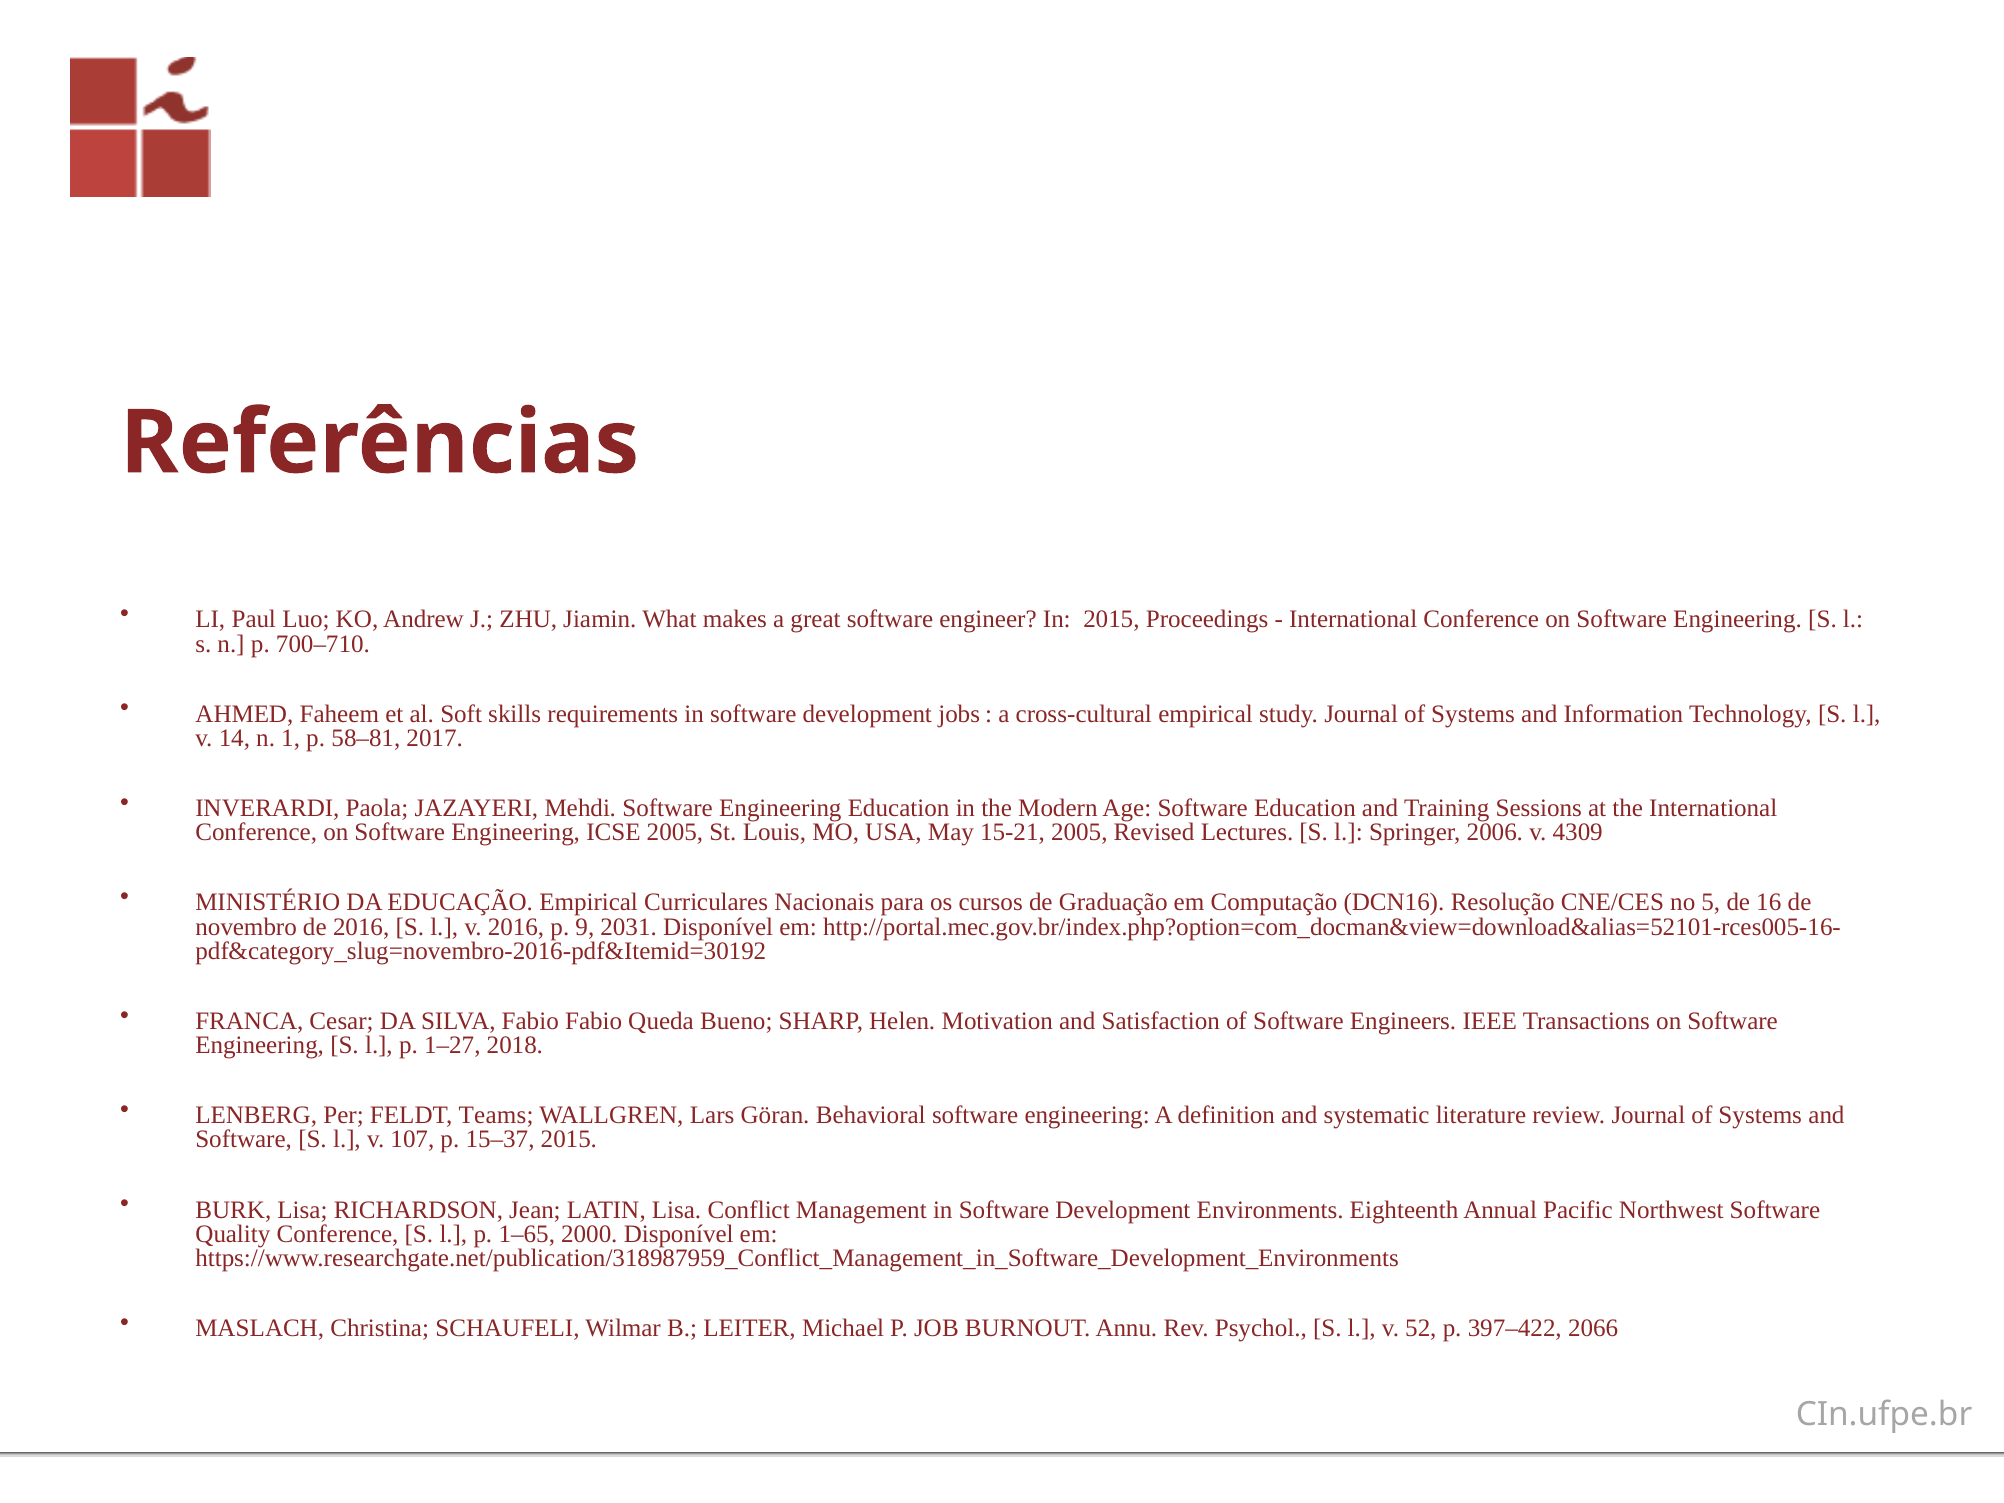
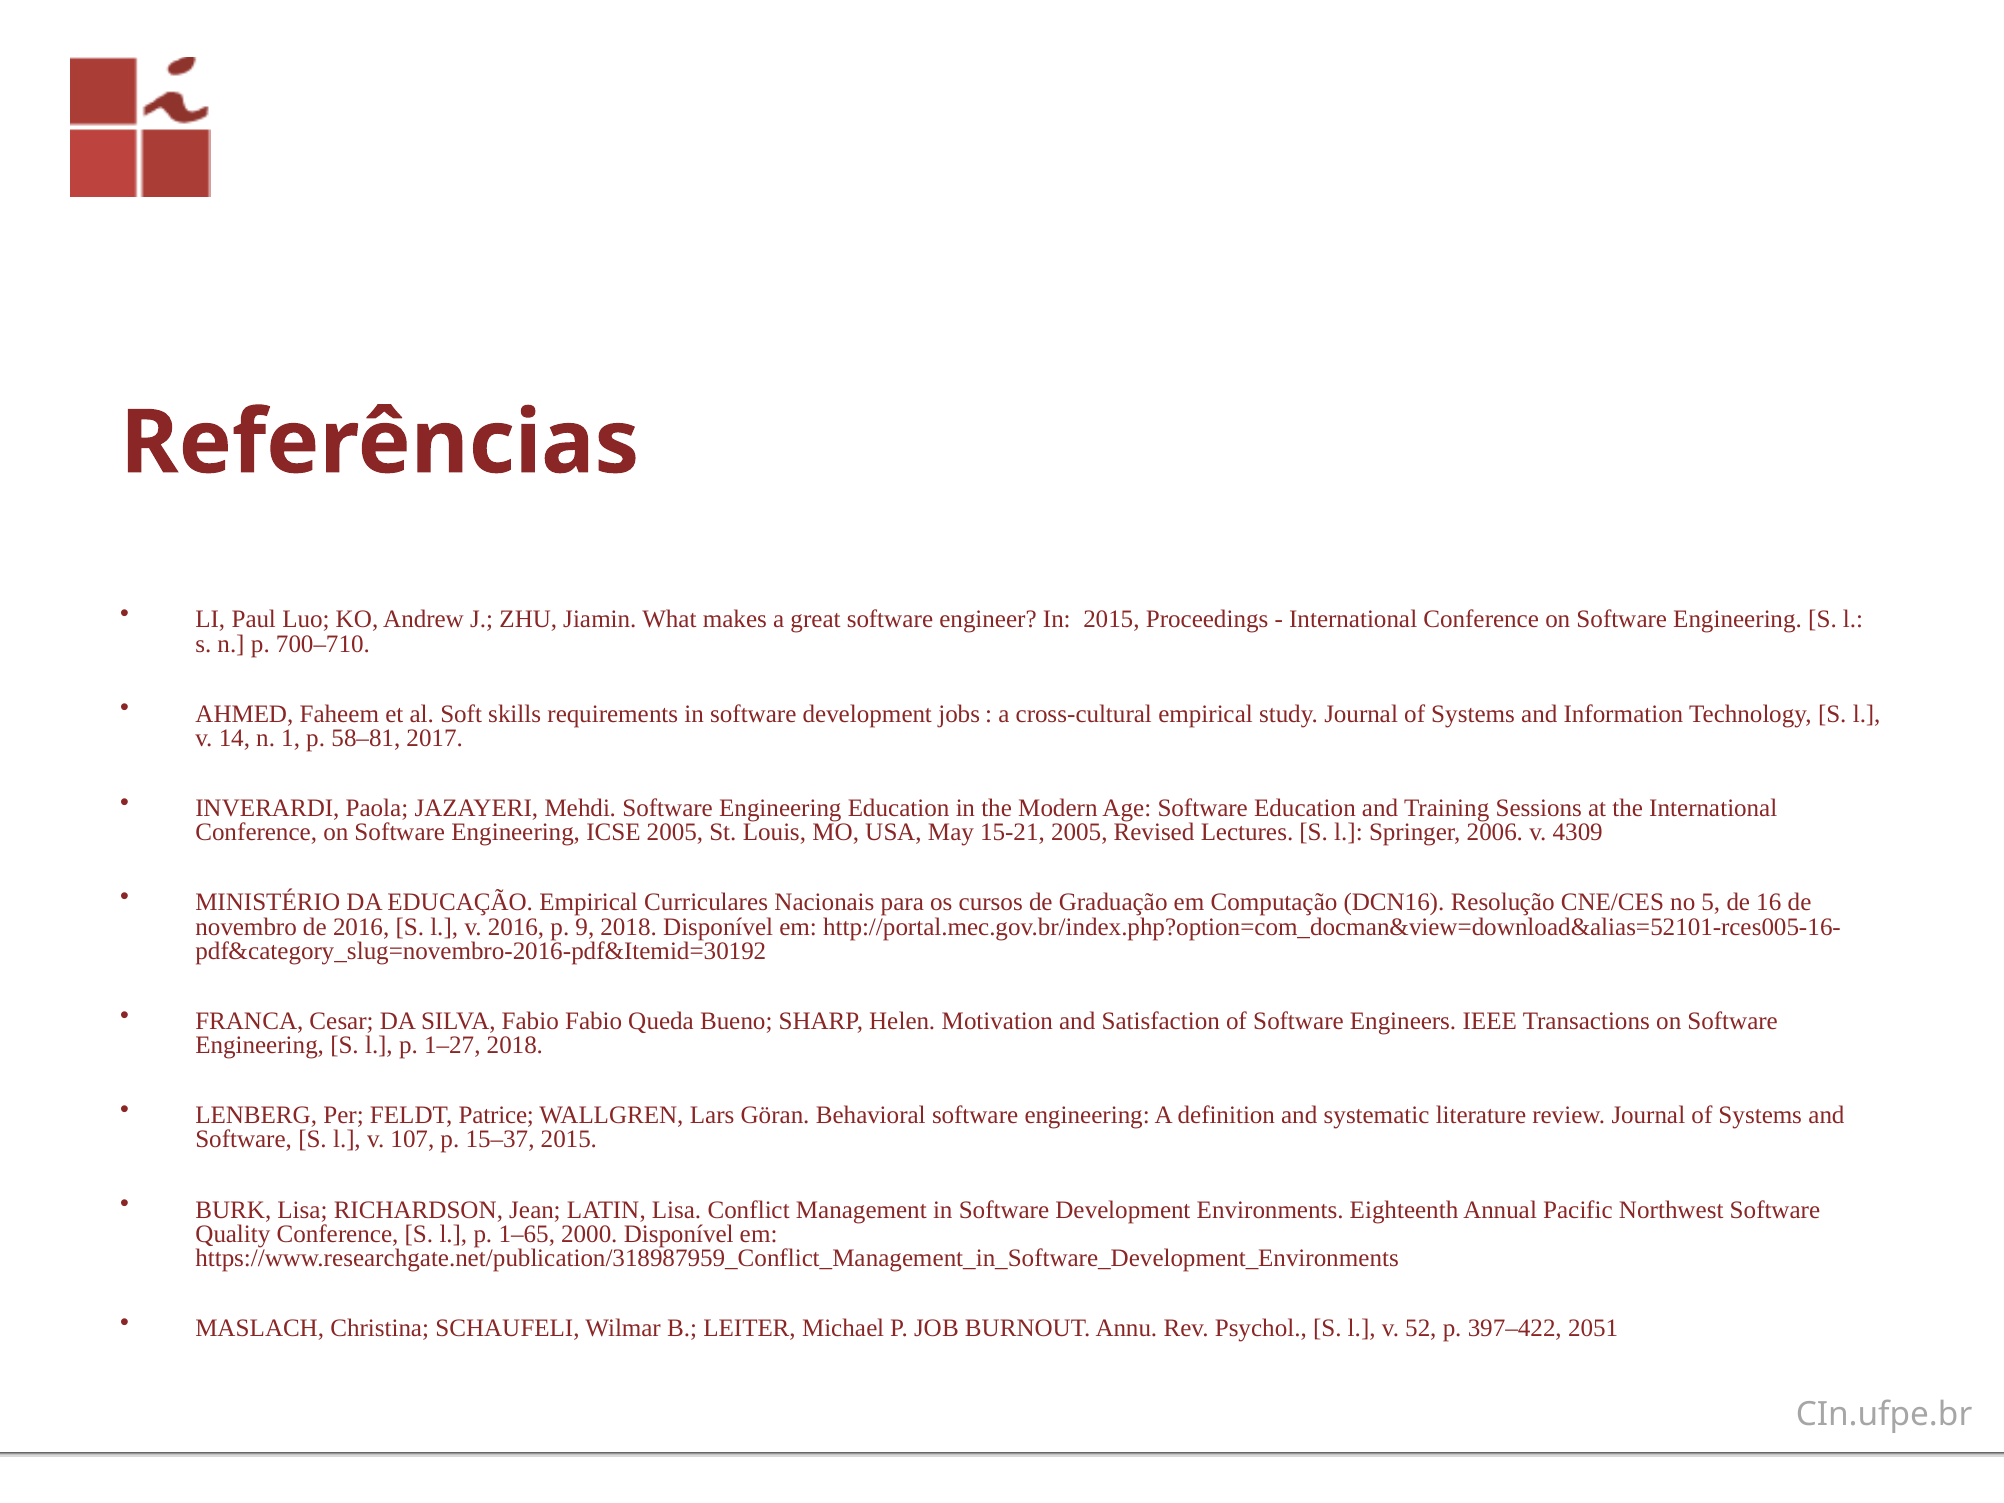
9 2031: 2031 -> 2018
Teams: Teams -> Patrice
2066: 2066 -> 2051
